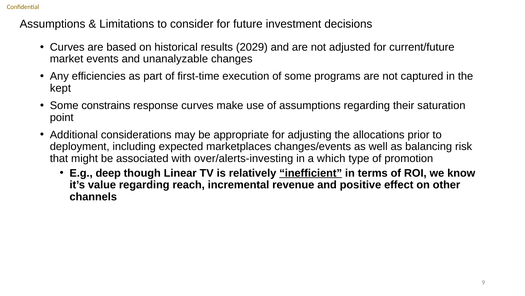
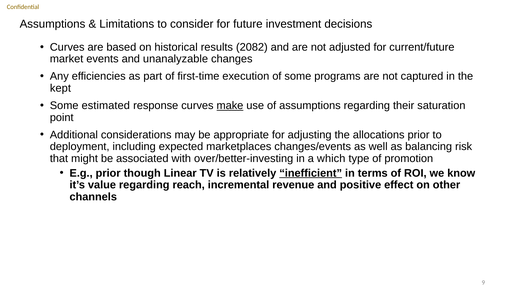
2029: 2029 -> 2082
constrains: constrains -> estimated
make underline: none -> present
over/alerts-investing: over/alerts-investing -> over/better-investing
E.g deep: deep -> prior
